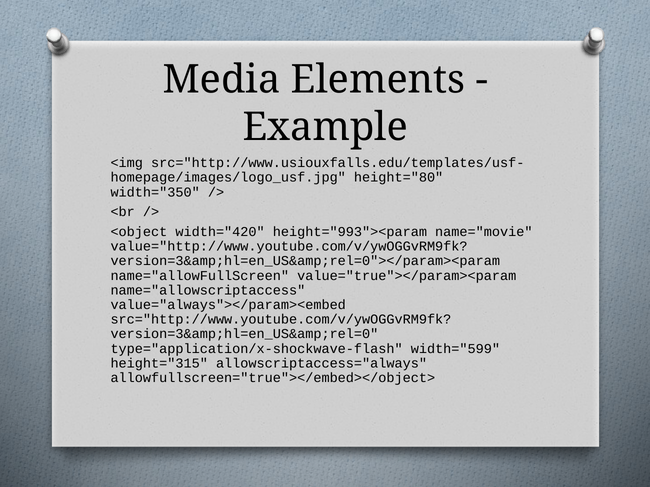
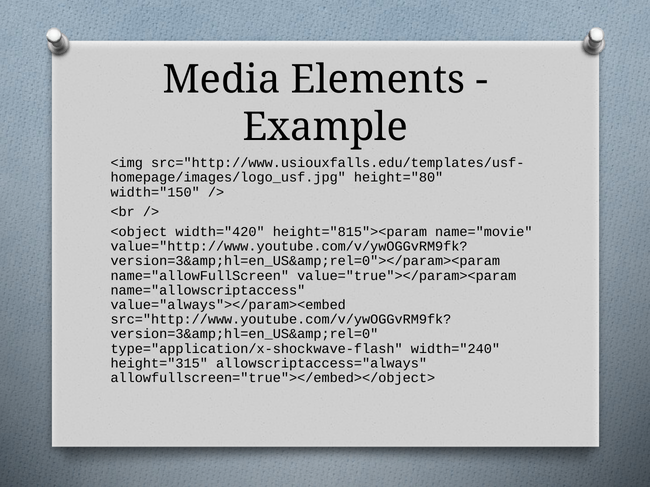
width="350: width="350 -> width="150
height="993"><param: height="993"><param -> height="815"><param
width="599: width="599 -> width="240
